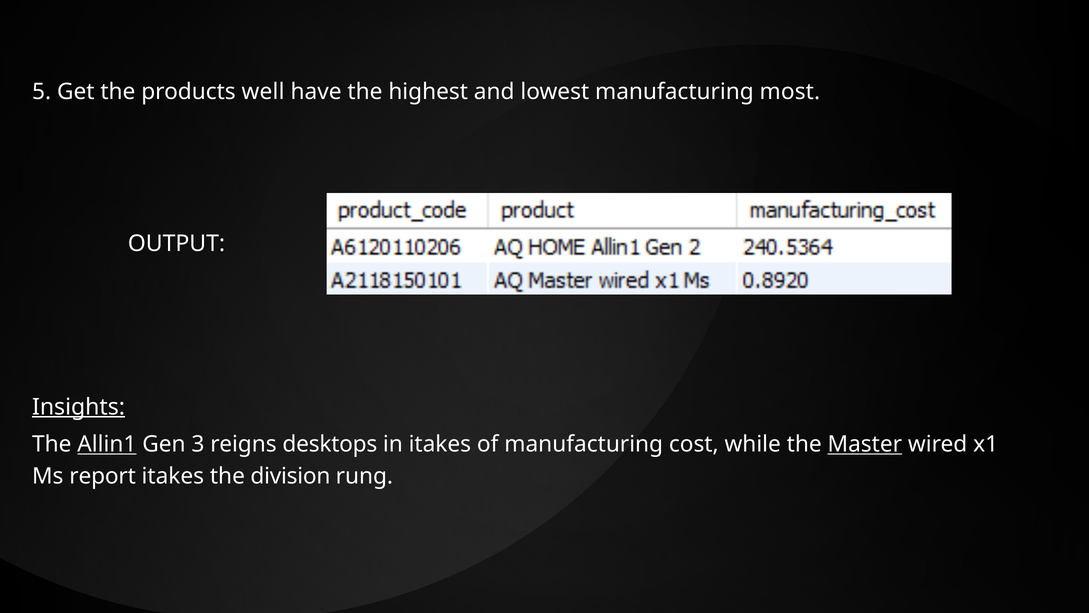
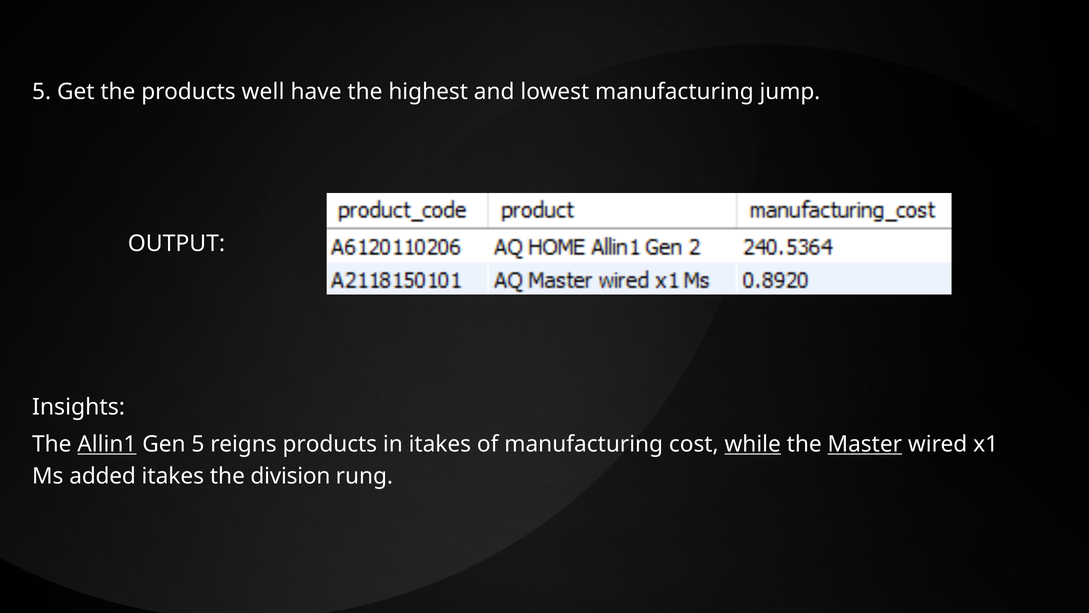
most: most -> jump
Insights underline: present -> none
Gen 3: 3 -> 5
reigns desktops: desktops -> products
while underline: none -> present
report: report -> added
